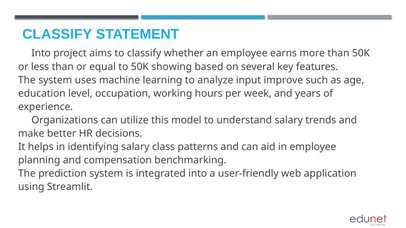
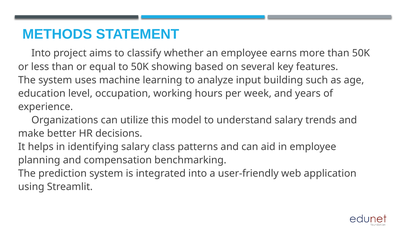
CLASSIFY at (57, 34): CLASSIFY -> METHODS
improve: improve -> building
